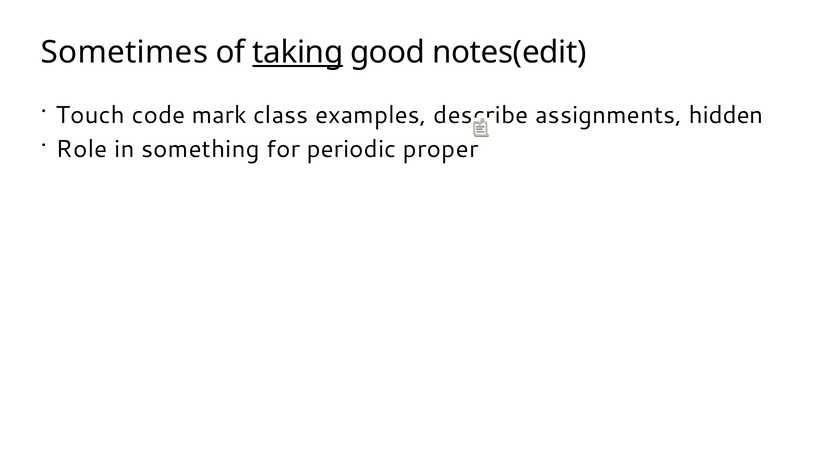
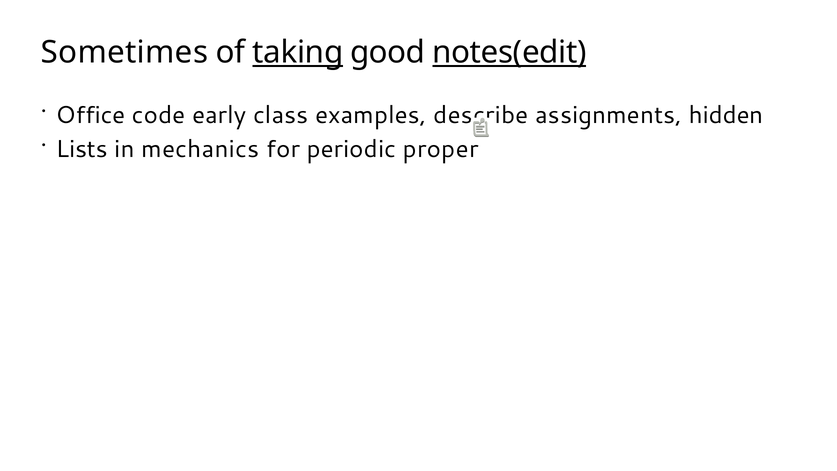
notes(edit underline: none -> present
Touch: Touch -> Office
mark: mark -> early
Role: Role -> Lists
something: something -> mechanics
